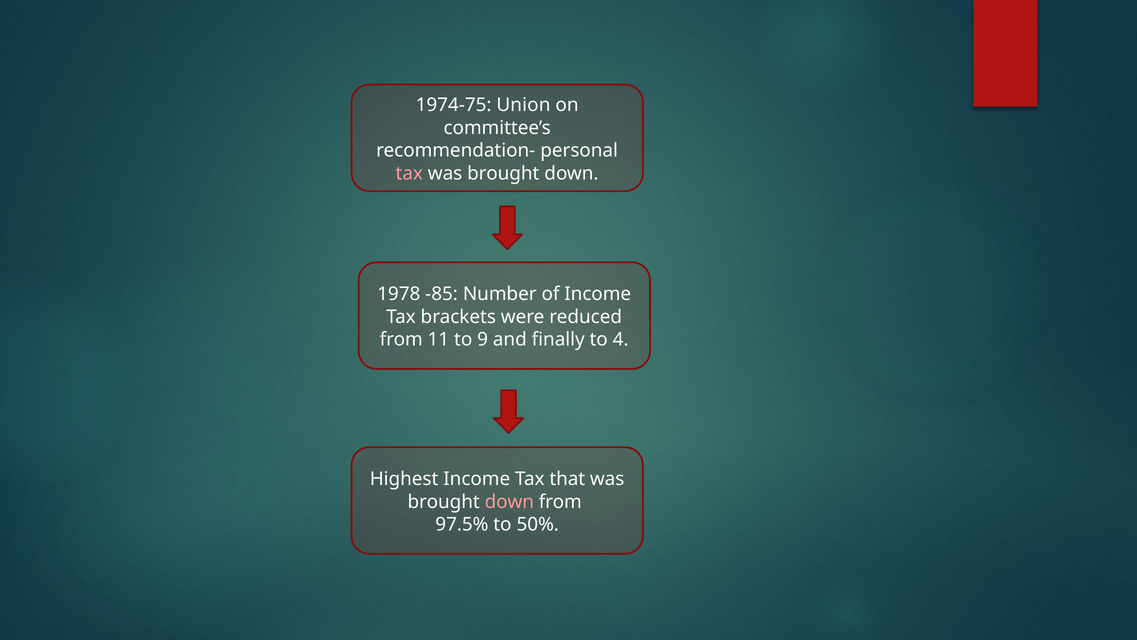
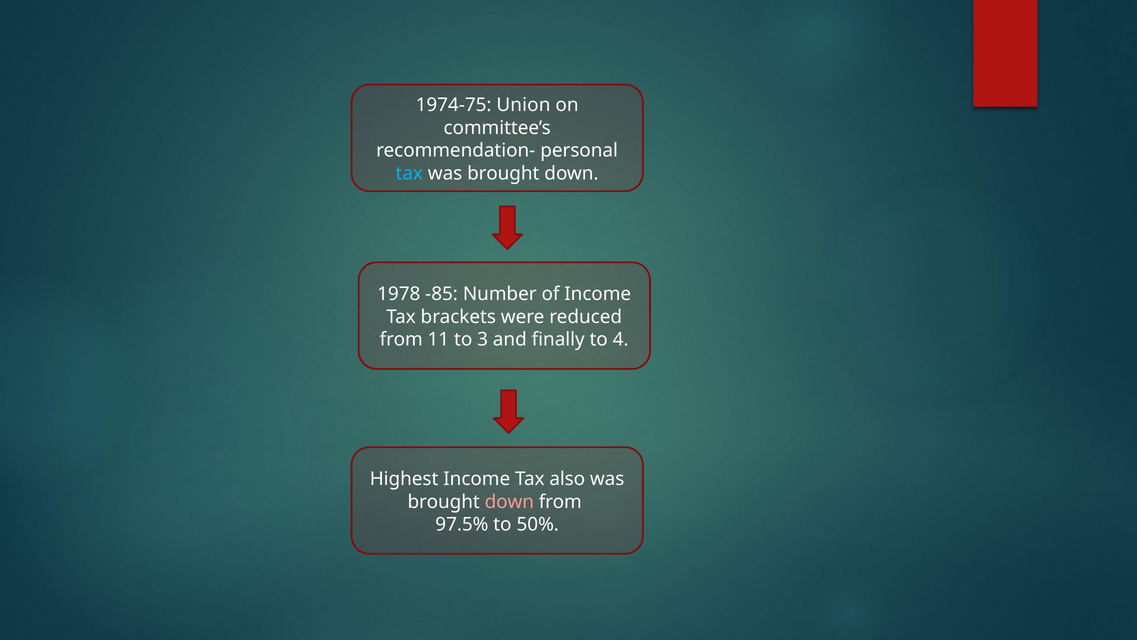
tax at (409, 173) colour: pink -> light blue
9: 9 -> 3
that: that -> also
